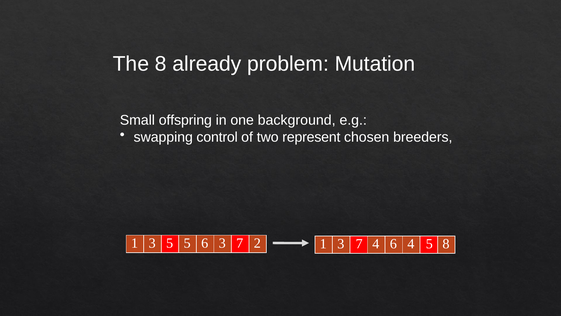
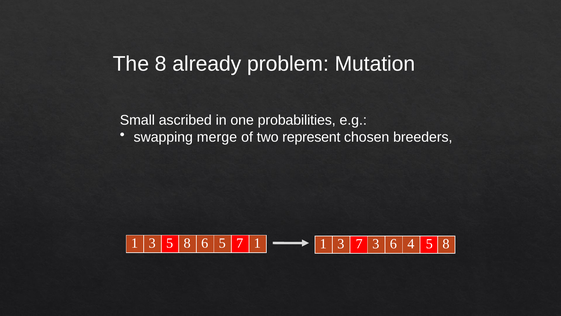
offspring: offspring -> ascribed
background: background -> probabilities
control: control -> merge
1 5: 5 -> 8
3 3: 3 -> 5
7 2: 2 -> 1
1 4: 4 -> 3
